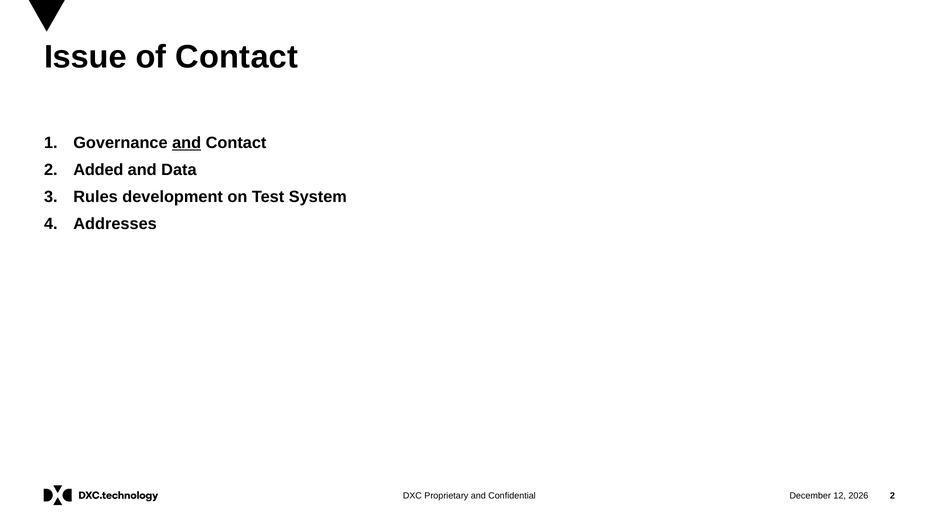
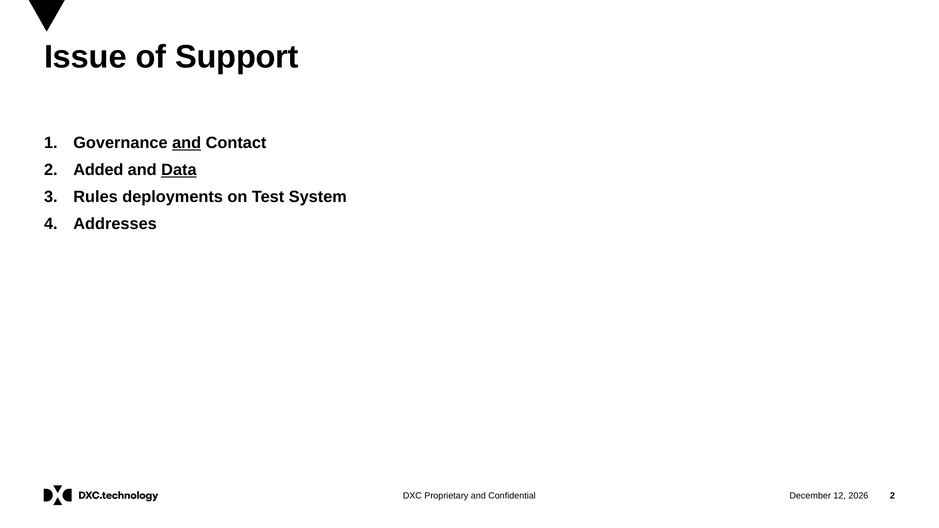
of Contact: Contact -> Support
Data underline: none -> present
development: development -> deployments
